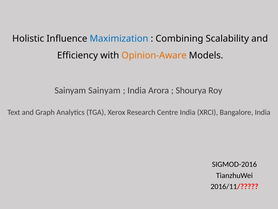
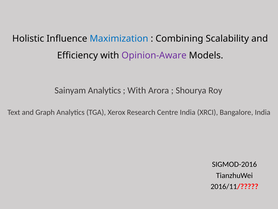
Opinion-Aware colour: orange -> purple
Sainyam Sainyam: Sainyam -> Analytics
India at (137, 90): India -> With
